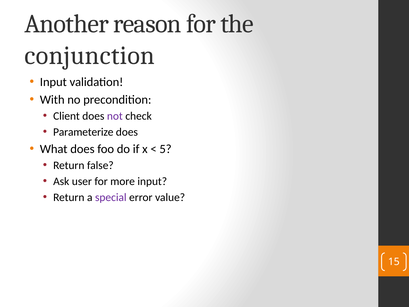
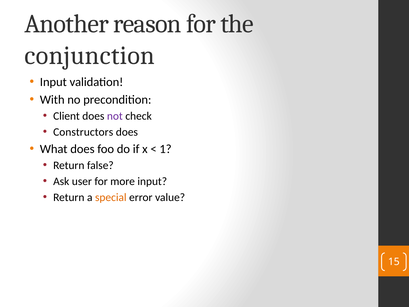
Parameterize: Parameterize -> Constructors
5: 5 -> 1
special colour: purple -> orange
